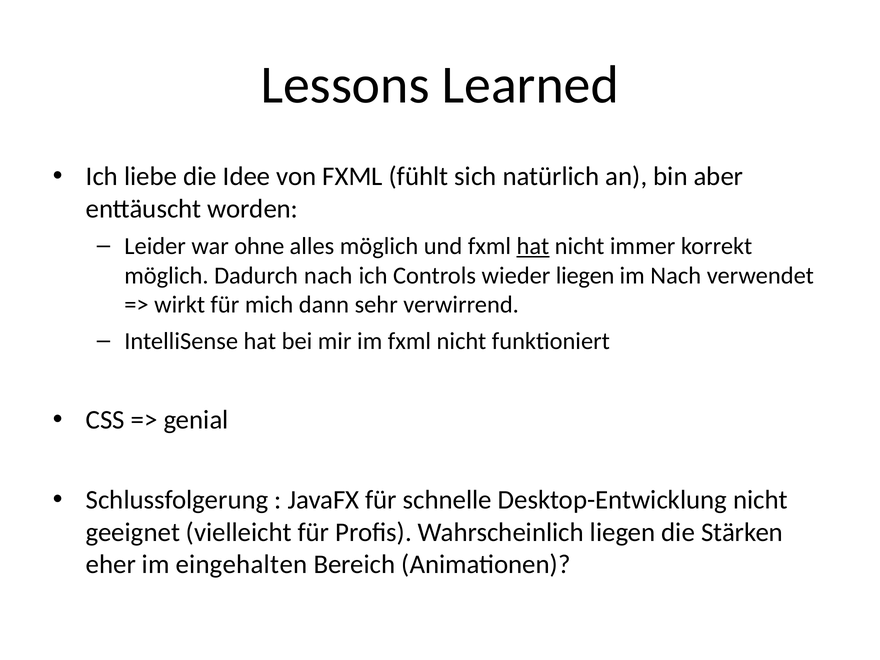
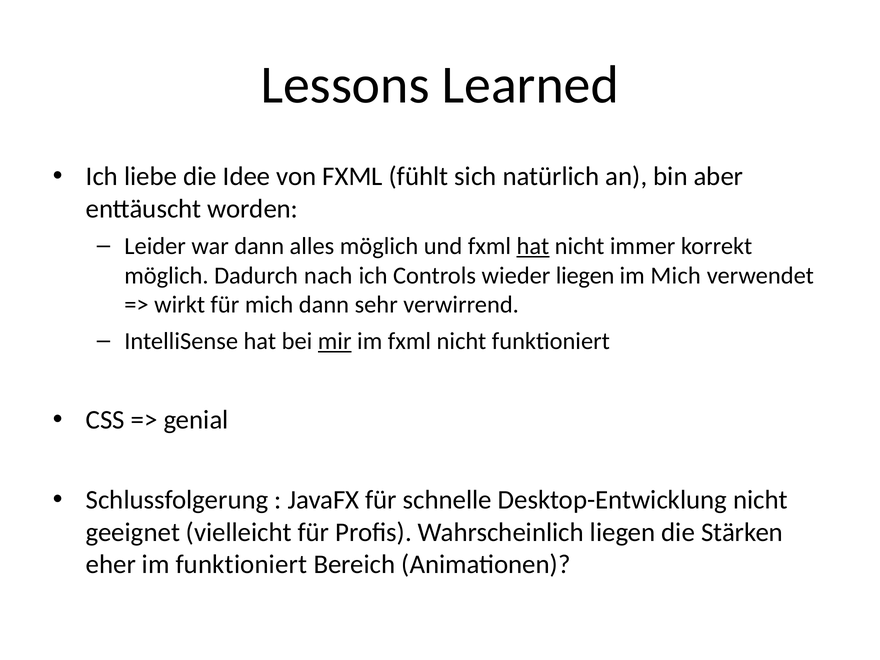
war ohne: ohne -> dann
im Nach: Nach -> Mich
mir underline: none -> present
im eingehalten: eingehalten -> funktioniert
